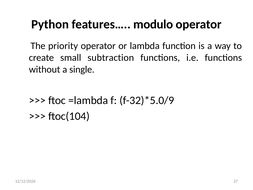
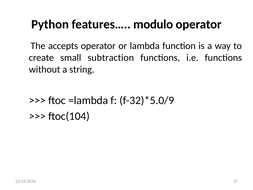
priority: priority -> accepts
single: single -> string
